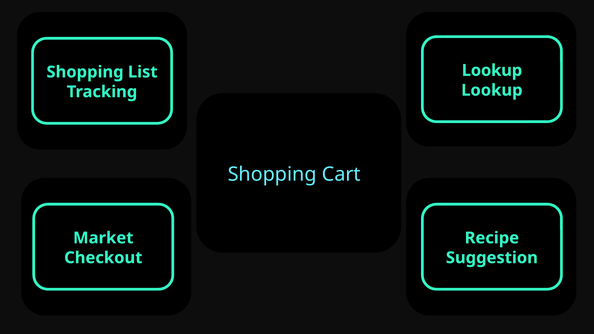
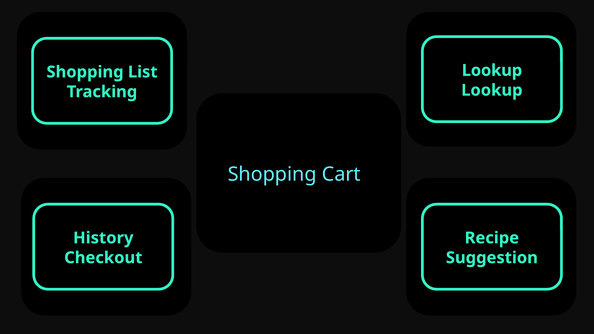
Market: Market -> History
